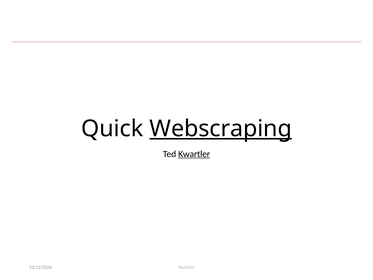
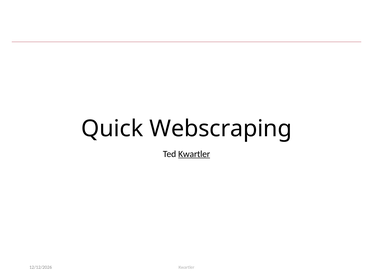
Webscraping underline: present -> none
